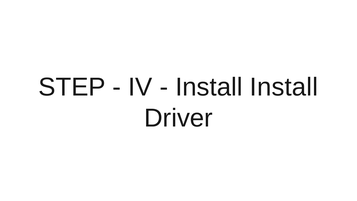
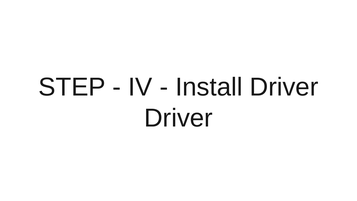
Install Install: Install -> Driver
